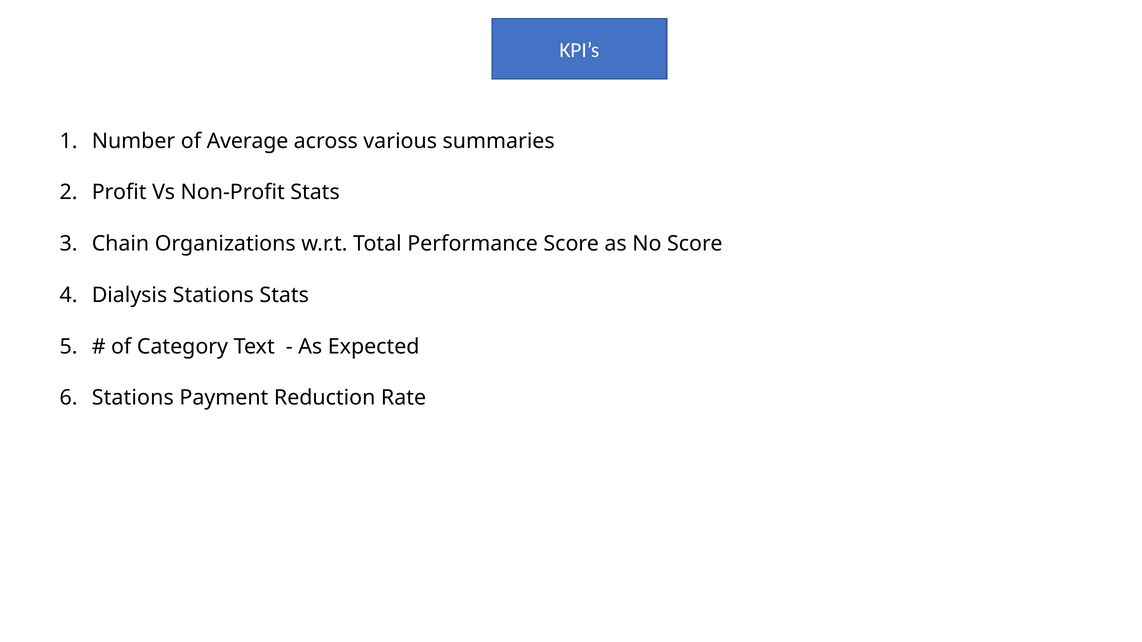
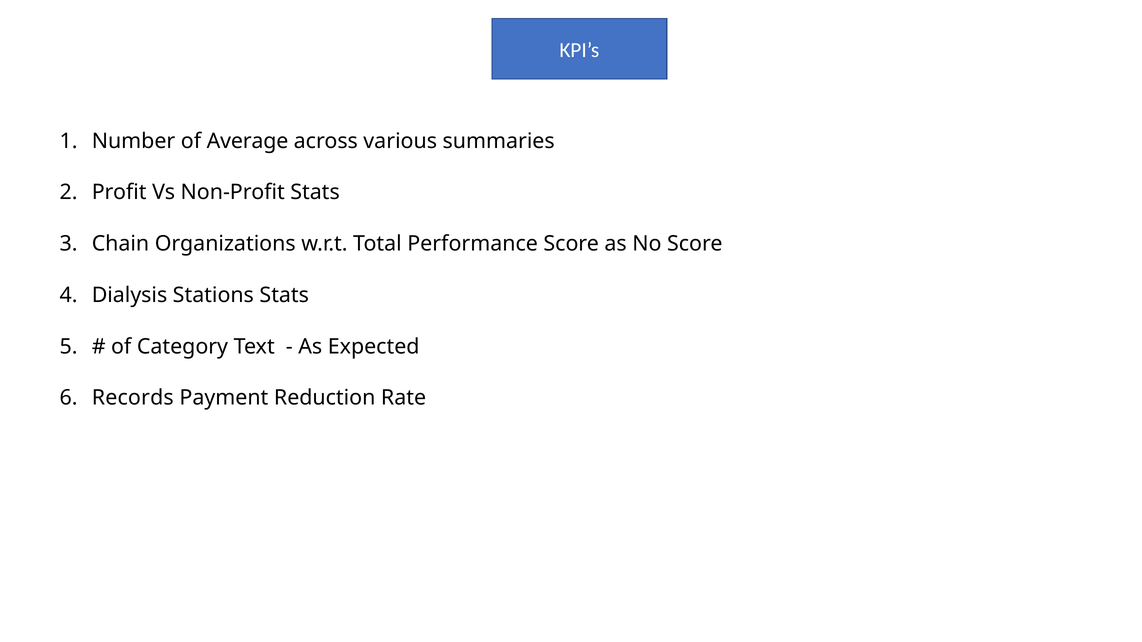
Stations at (133, 398): Stations -> Records
